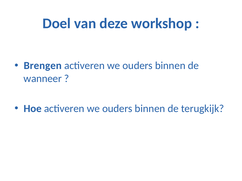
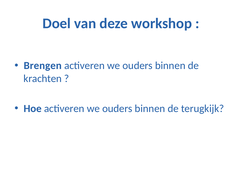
wanneer: wanneer -> krachten
